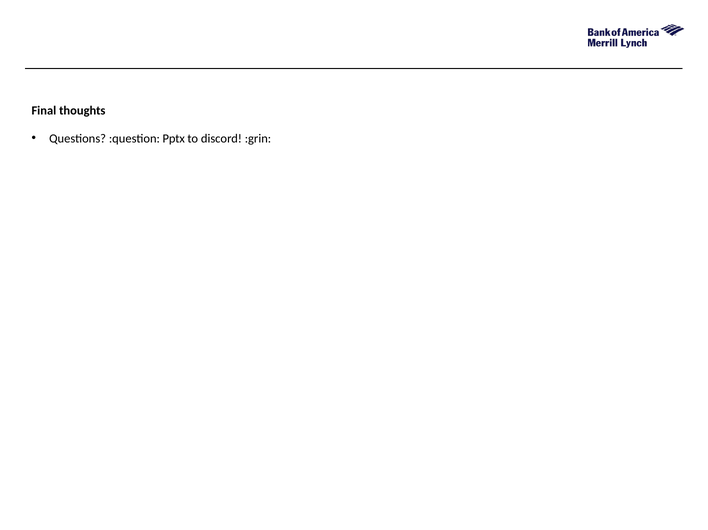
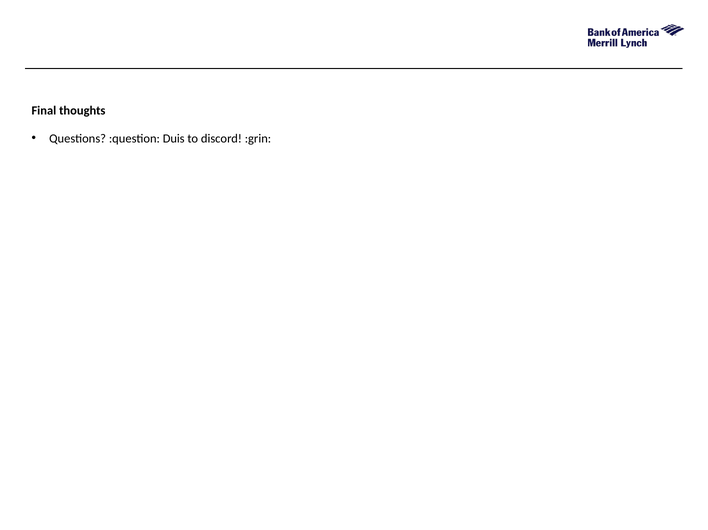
Pptx: Pptx -> Duis
